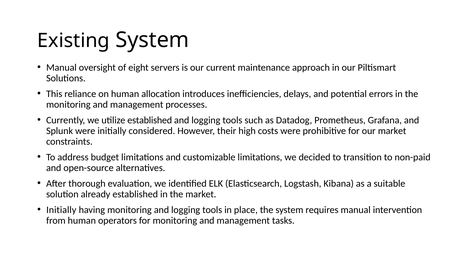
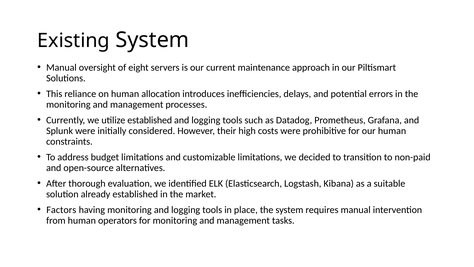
our market: market -> human
Initially at (61, 210): Initially -> Factors
